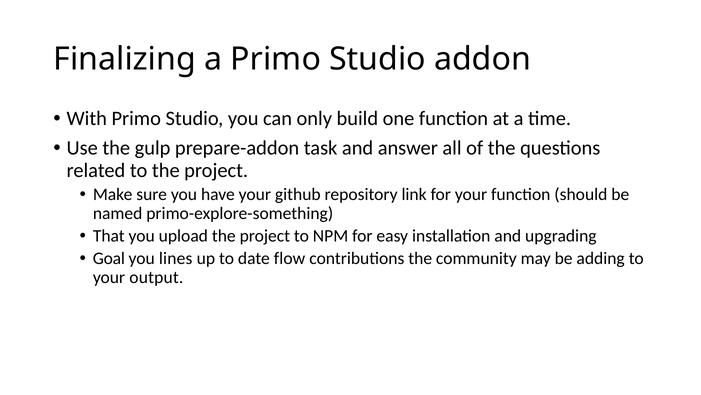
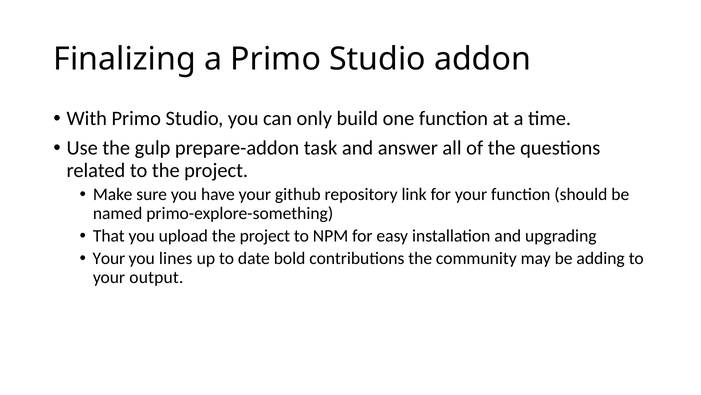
Goal at (109, 258): Goal -> Your
flow: flow -> bold
